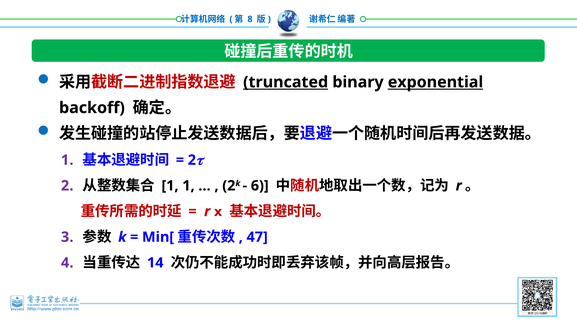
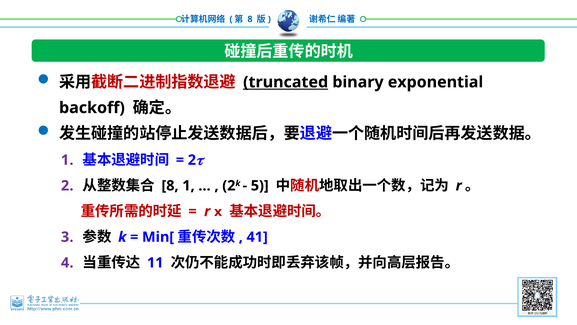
exponential underline: present -> none
1 at (170, 185): 1 -> 8
6: 6 -> 5
47: 47 -> 41
14: 14 -> 11
